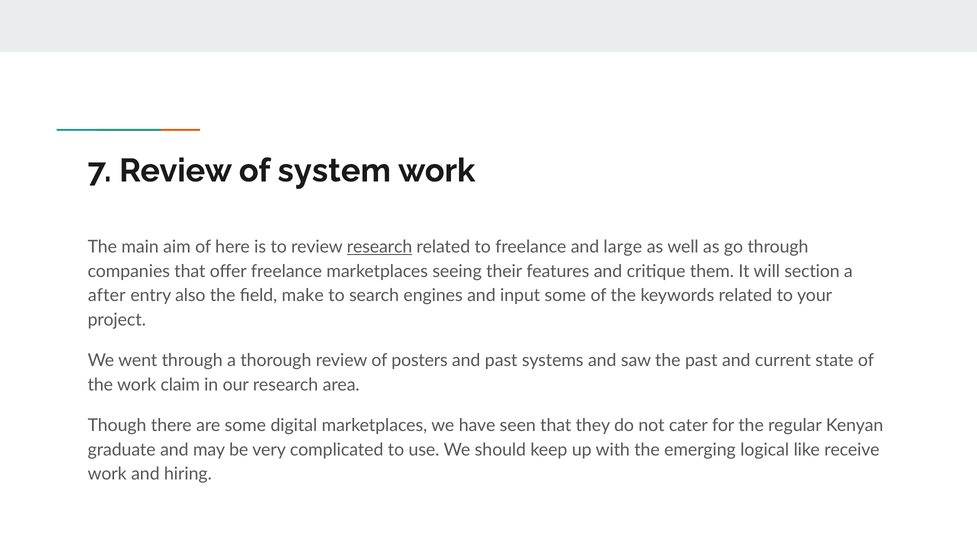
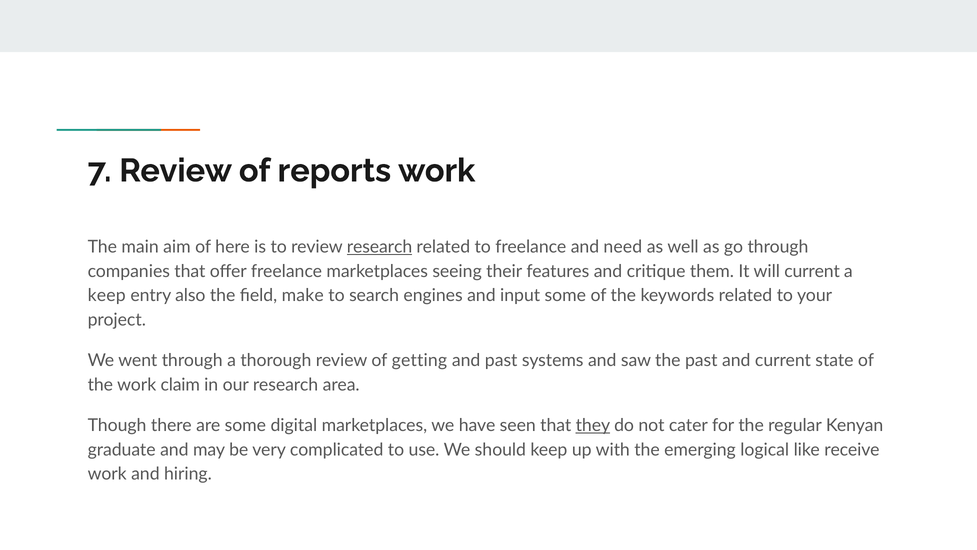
system: system -> reports
large: large -> need
will section: section -> current
after at (107, 295): after -> keep
posters: posters -> getting
they underline: none -> present
